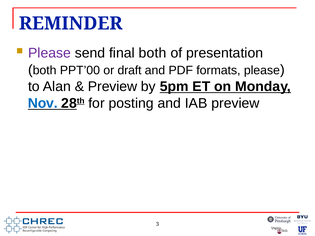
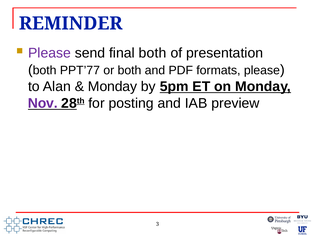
PPT’00: PPT’00 -> PPT’77
or draft: draft -> both
Preview at (113, 87): Preview -> Monday
Nov colour: blue -> purple
